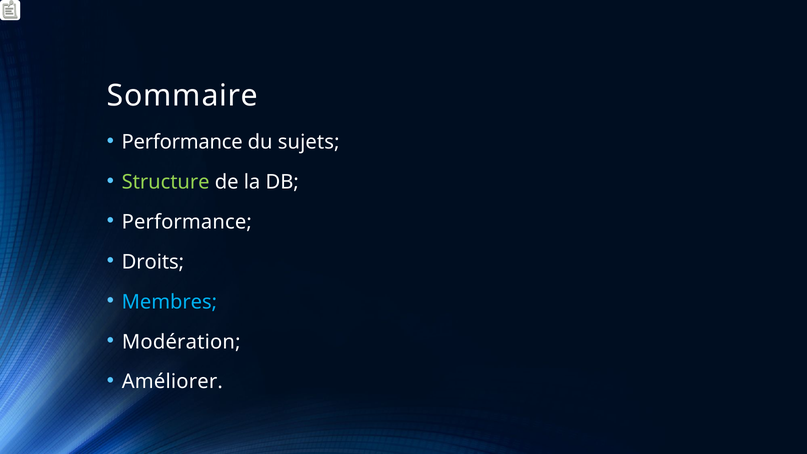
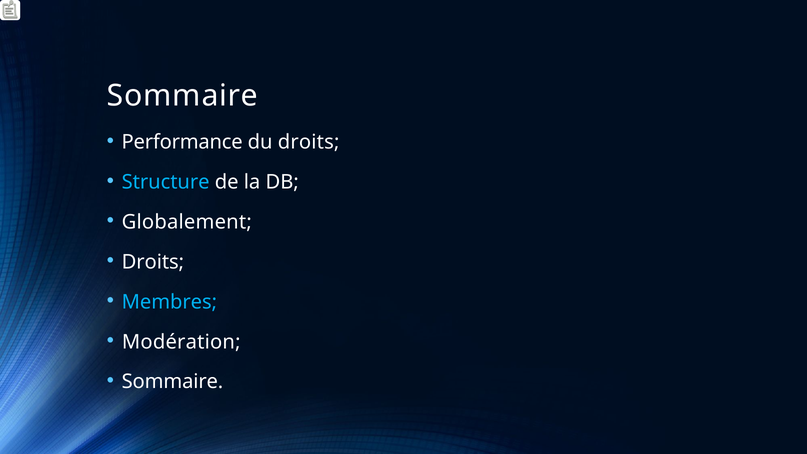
du sujets: sujets -> droits
Structure colour: light green -> light blue
Performance at (187, 222): Performance -> Globalement
Améliorer at (172, 382): Améliorer -> Sommaire
